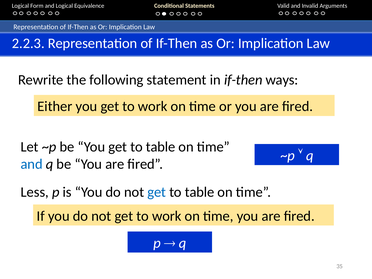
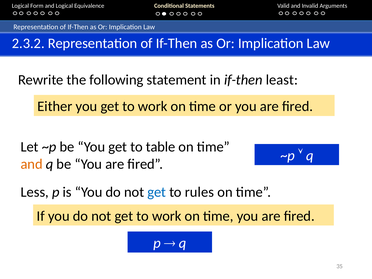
2.2.3: 2.2.3 -> 2.3.2
ways: ways -> least
and at (32, 164) colour: blue -> orange
table at (200, 192): table -> rules
